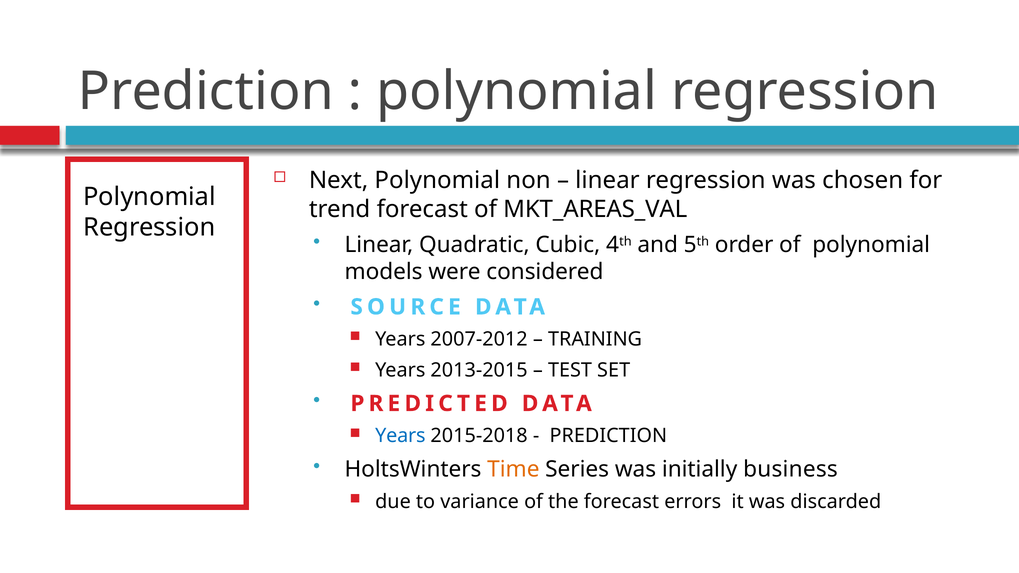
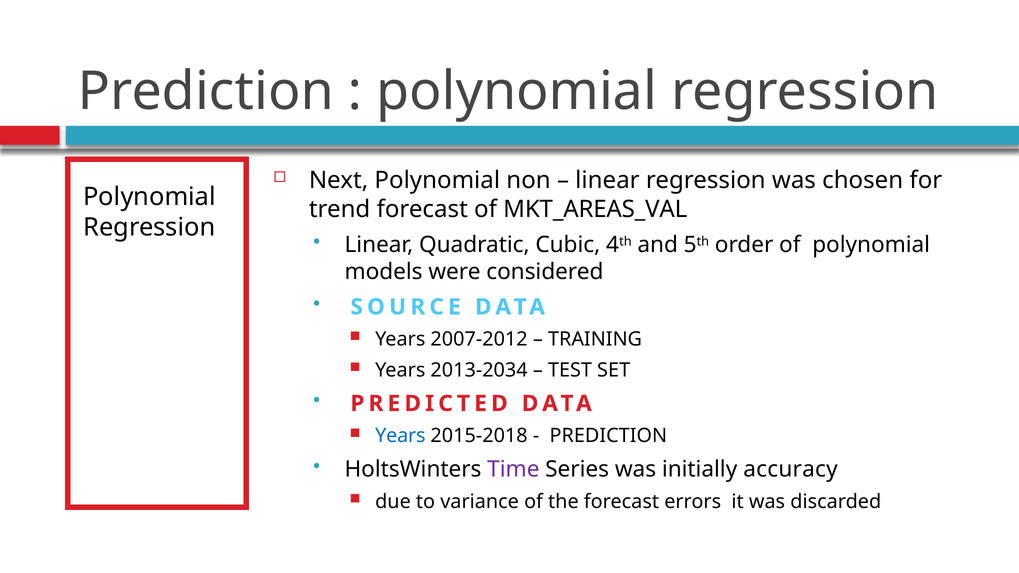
2013-2015: 2013-2015 -> 2013-2034
Time colour: orange -> purple
business: business -> accuracy
